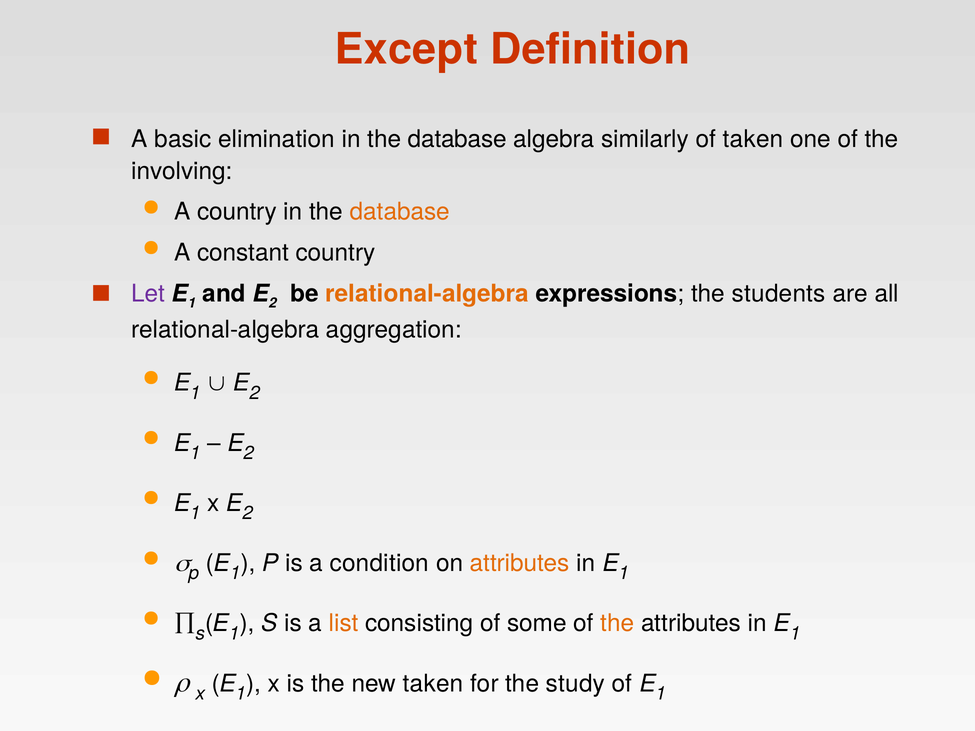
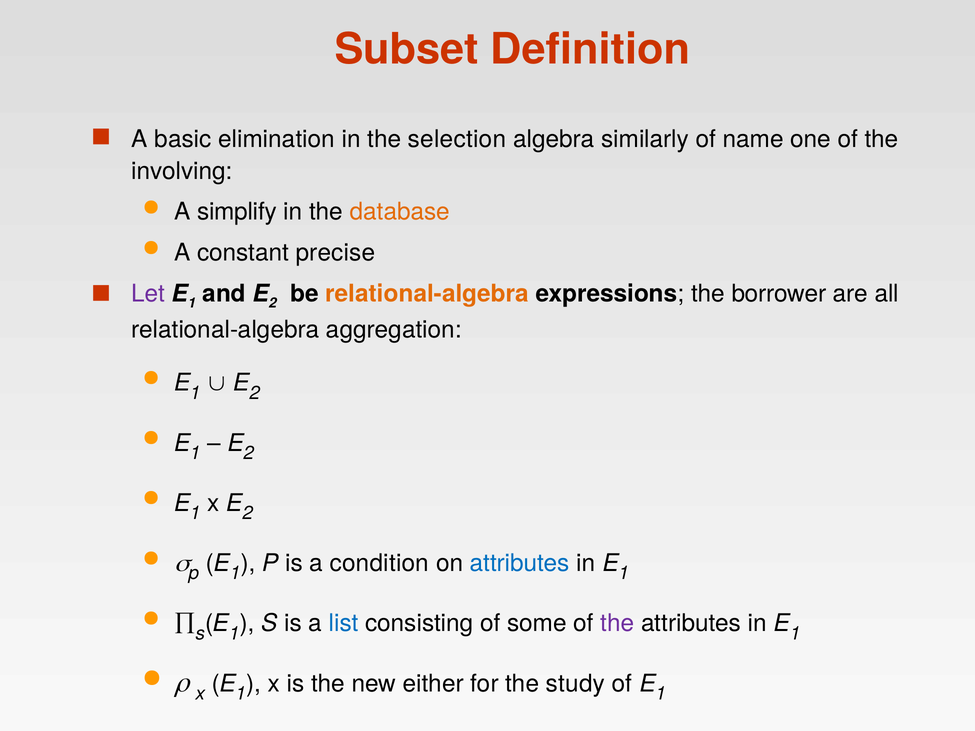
Except: Except -> Subset
database at (457, 139): database -> selection
of taken: taken -> name
A country: country -> simplify
constant country: country -> precise
students: students -> borrower
attributes at (520, 563) colour: orange -> blue
list colour: orange -> blue
the at (617, 624) colour: orange -> purple
new taken: taken -> either
